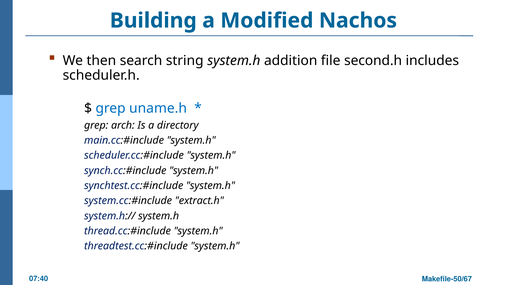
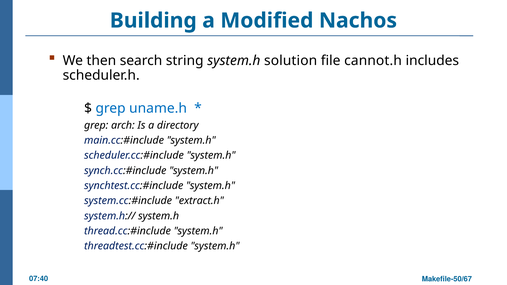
addition: addition -> solution
second.h: second.h -> cannot.h
